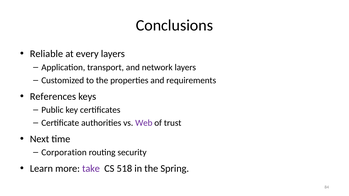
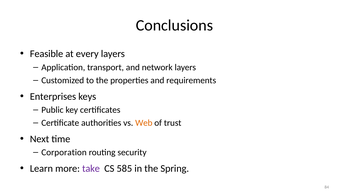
Reliable: Reliable -> Feasible
References: References -> Enterprises
Web colour: purple -> orange
518: 518 -> 585
